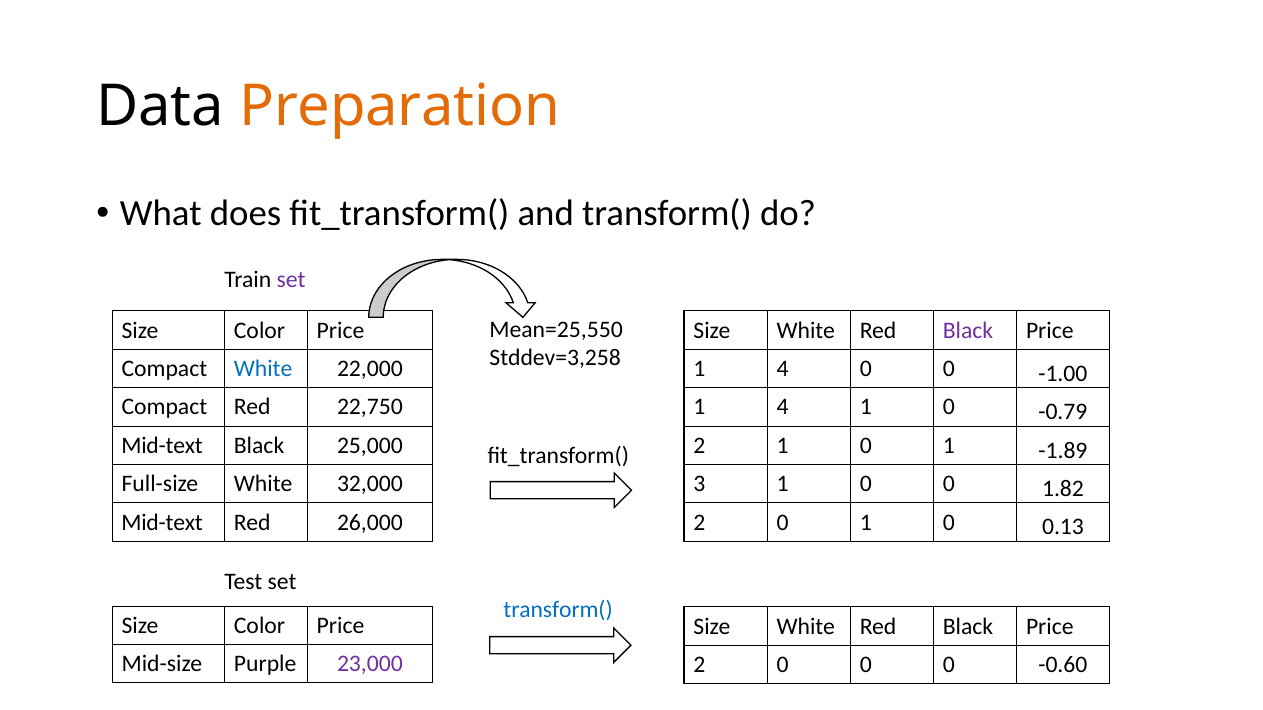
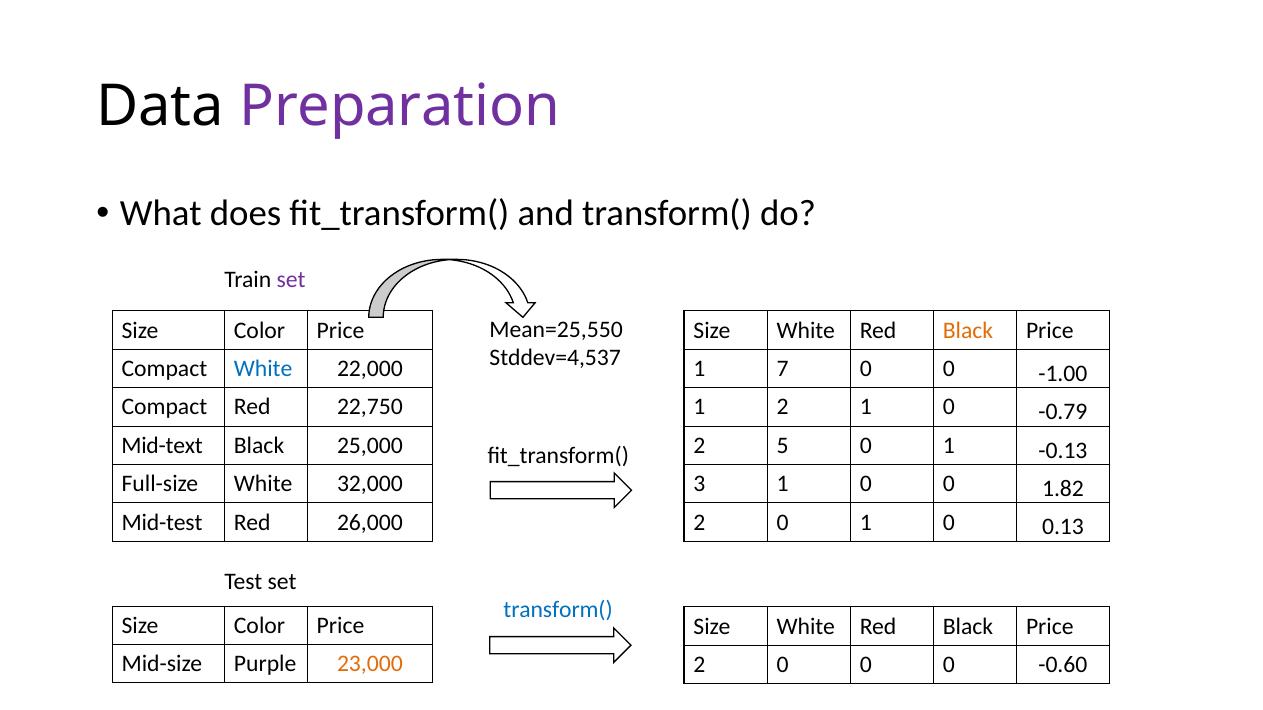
Preparation colour: orange -> purple
Black at (968, 331) colour: purple -> orange
Stddev=3,258: Stddev=3,258 -> Stddev=4,537
4 at (783, 369): 4 -> 7
4 at (783, 407): 4 -> 2
2 1: 1 -> 5
-1.89: -1.89 -> -0.13
Mid-text at (162, 523): Mid-text -> Mid-test
23,000 colour: purple -> orange
